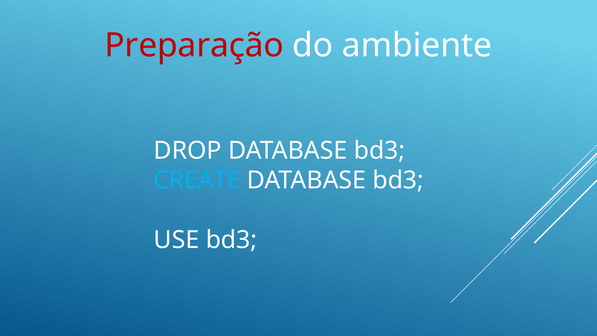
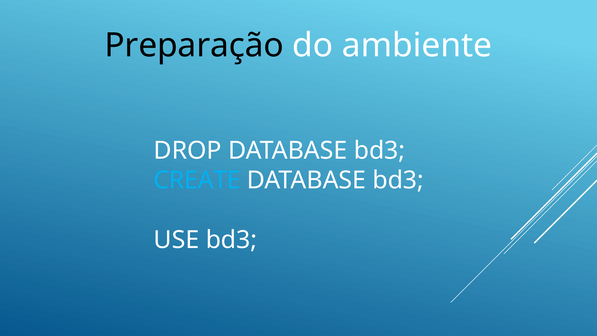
Preparação colour: red -> black
